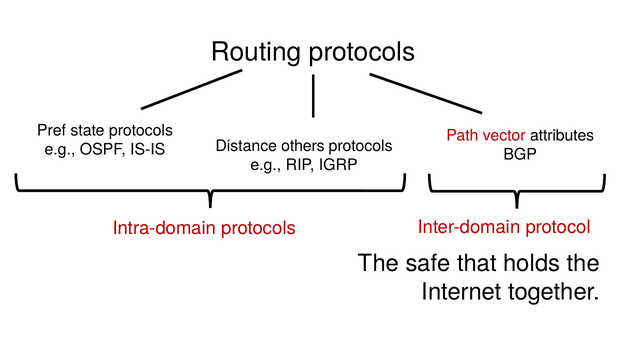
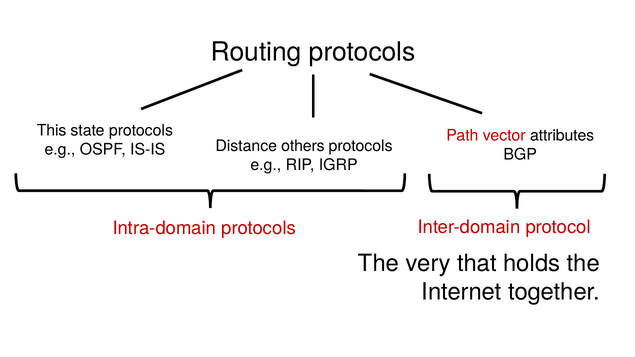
Pref: Pref -> This
safe: safe -> very
